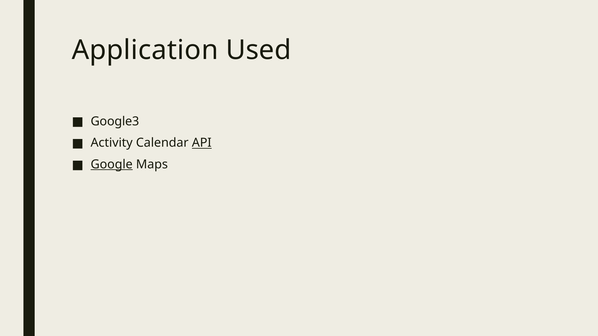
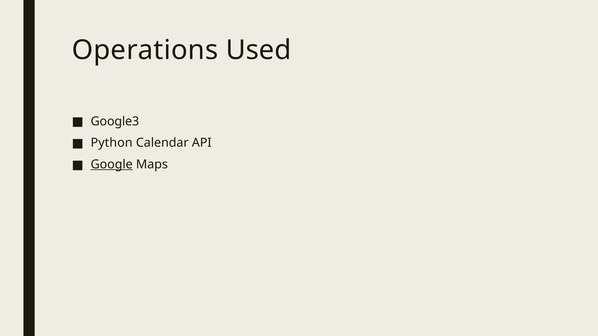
Application: Application -> Operations
Activity: Activity -> Python
API underline: present -> none
